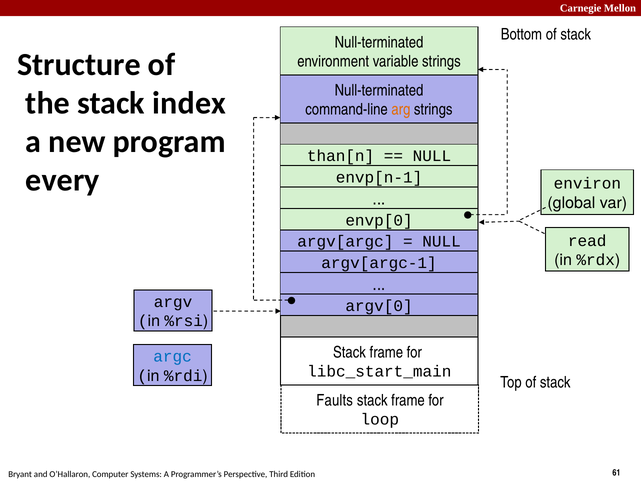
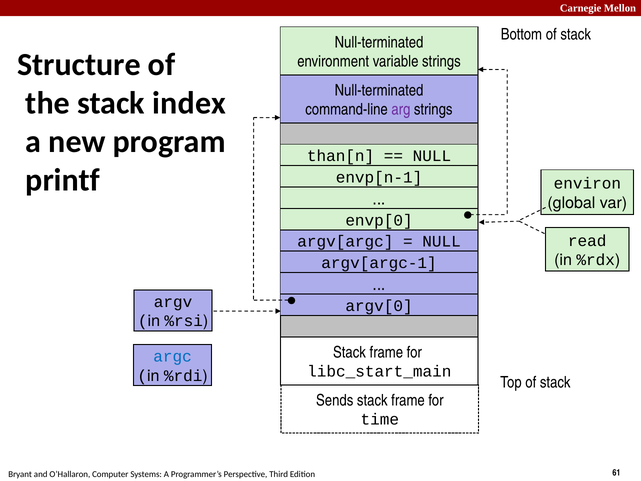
arg colour: orange -> purple
every: every -> printf
Faults: Faults -> Sends
loop: loop -> time
